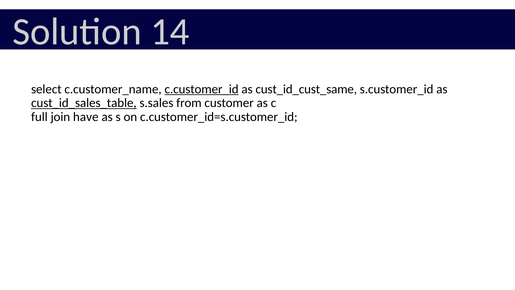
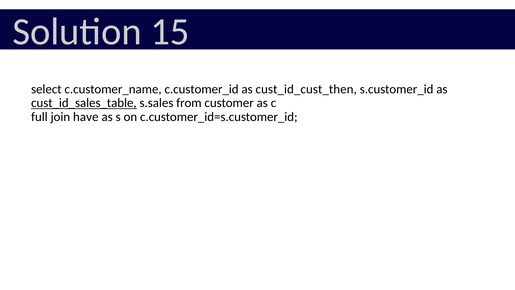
14: 14 -> 15
c.customer_id underline: present -> none
cust_id_cust_same: cust_id_cust_same -> cust_id_cust_then
